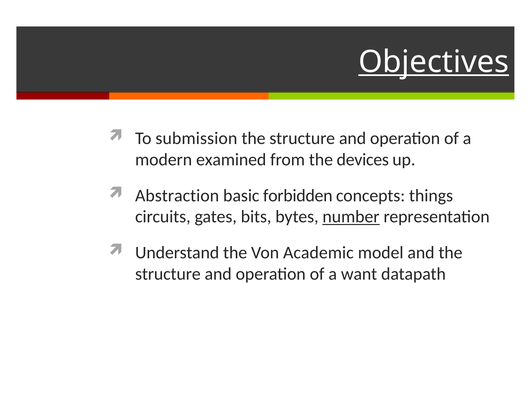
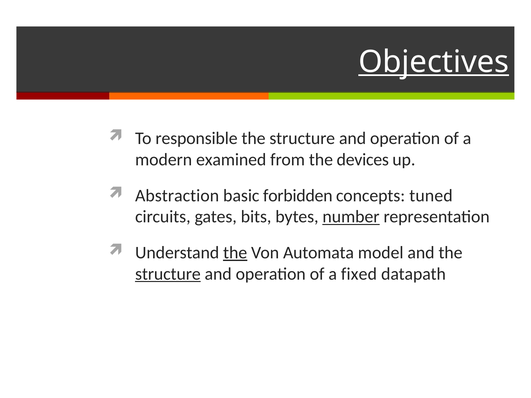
submission: submission -> responsible
things: things -> tuned
the at (235, 253) underline: none -> present
Academic: Academic -> Automata
structure at (168, 274) underline: none -> present
want: want -> fixed
